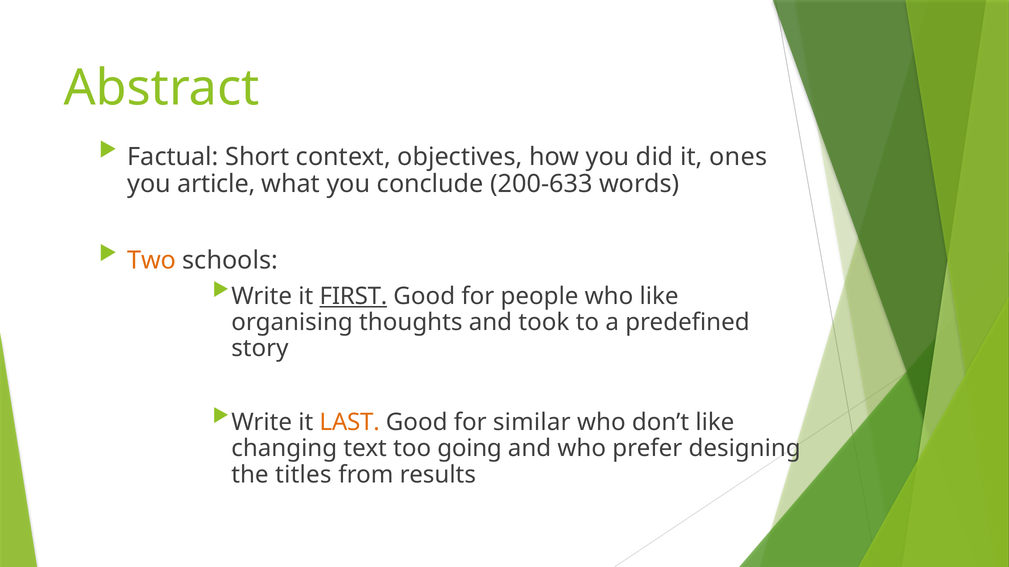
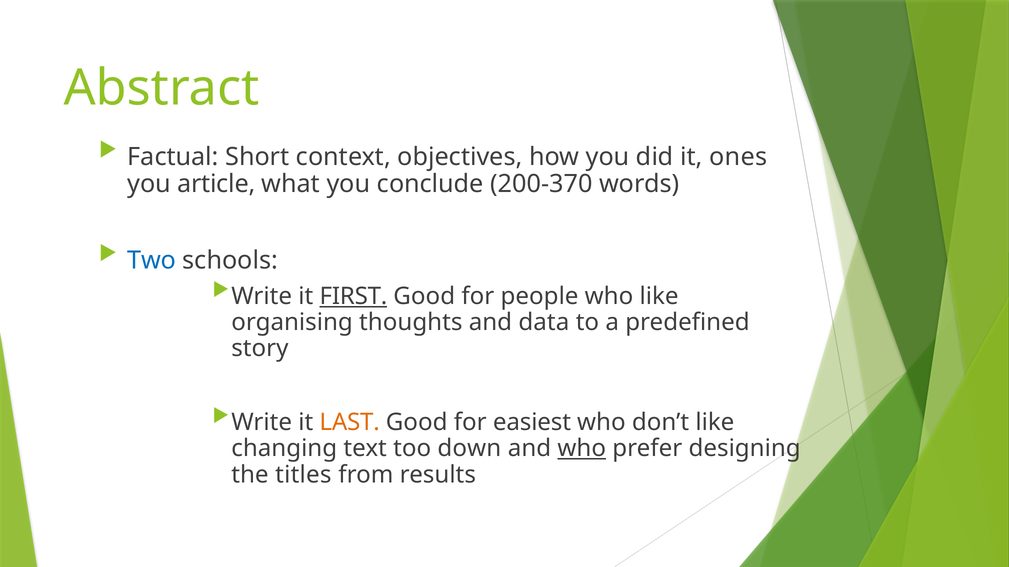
200-633: 200-633 -> 200-370
Two colour: orange -> blue
took: took -> data
similar: similar -> easiest
going: going -> down
who at (582, 449) underline: none -> present
